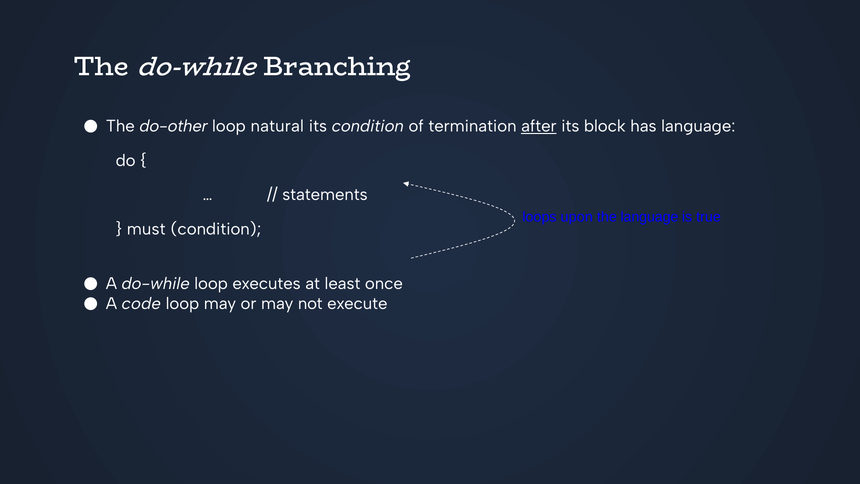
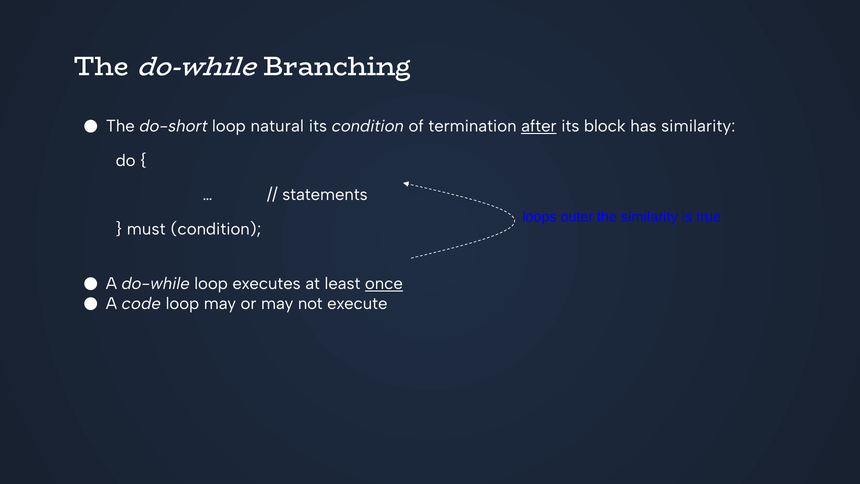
do-other: do-other -> do-short
has language: language -> similarity
upon: upon -> outer
the language: language -> similarity
once underline: none -> present
